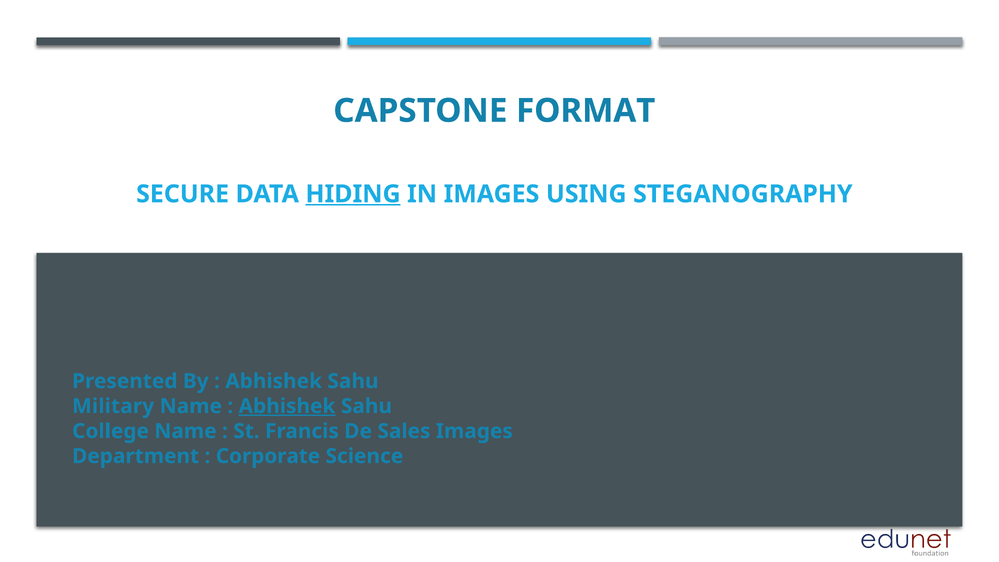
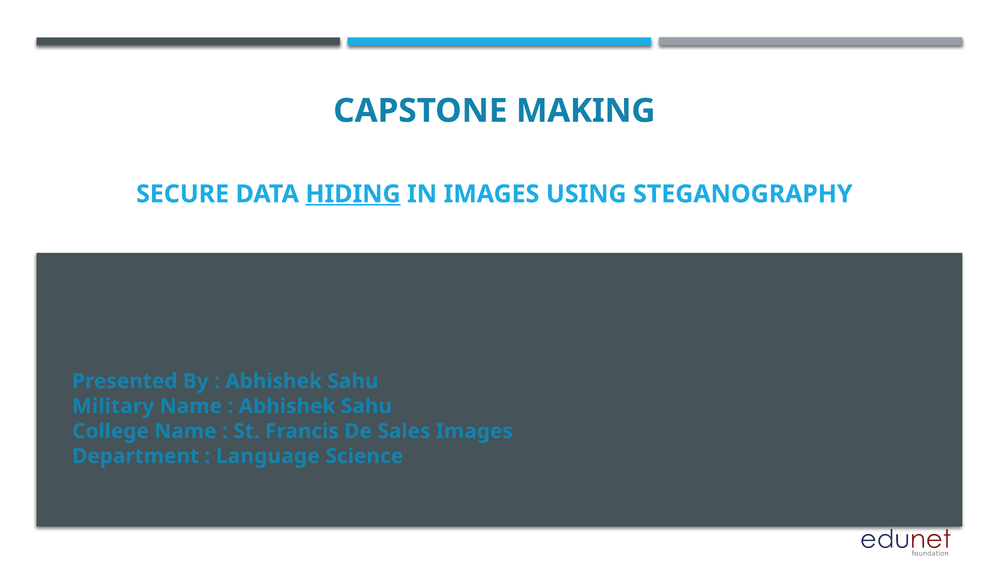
FORMAT: FORMAT -> MAKING
Abhishek at (287, 406) underline: present -> none
Corporate: Corporate -> Language
